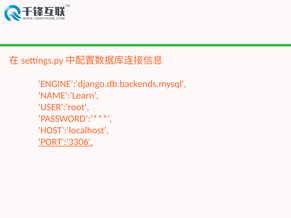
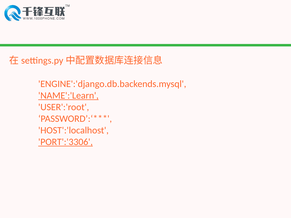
NAME':'Learn underline: none -> present
